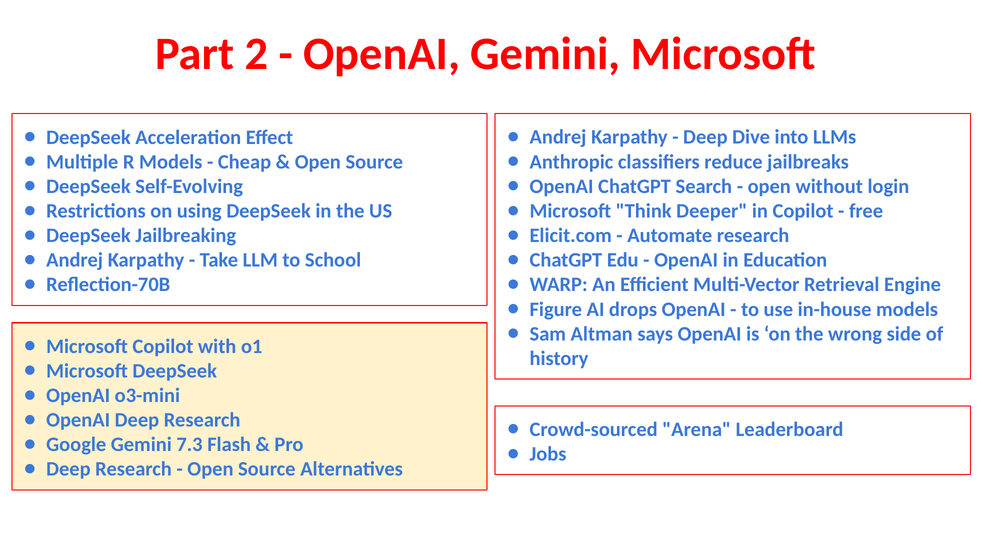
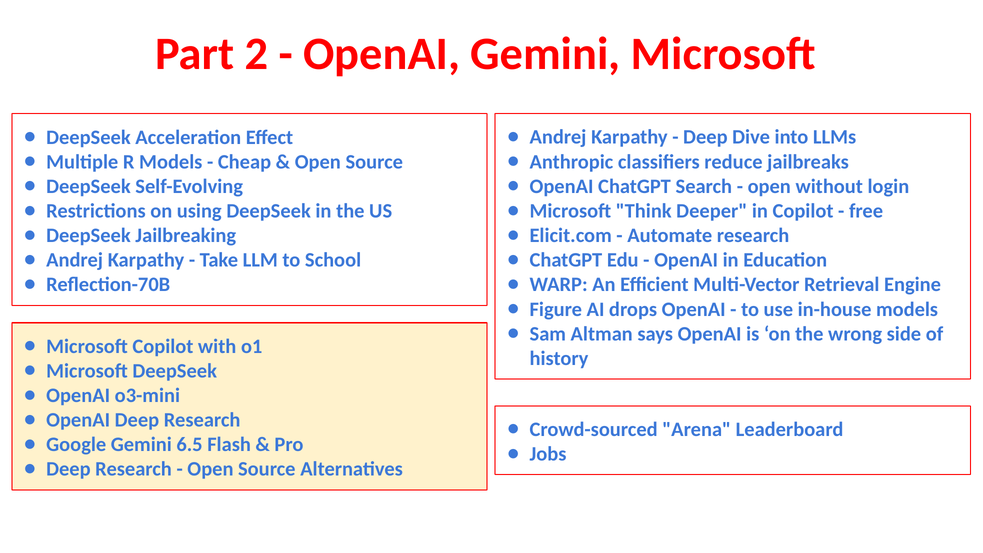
7.3: 7.3 -> 6.5
